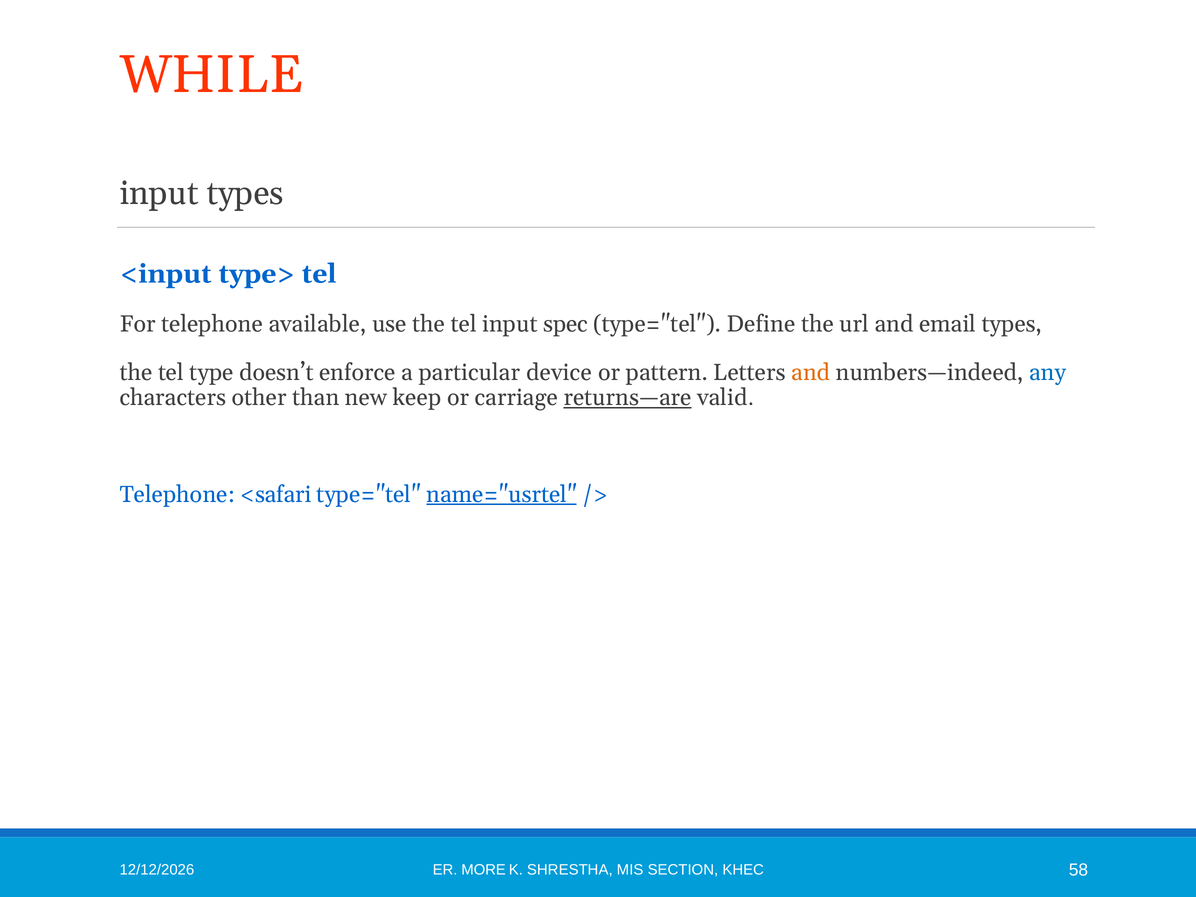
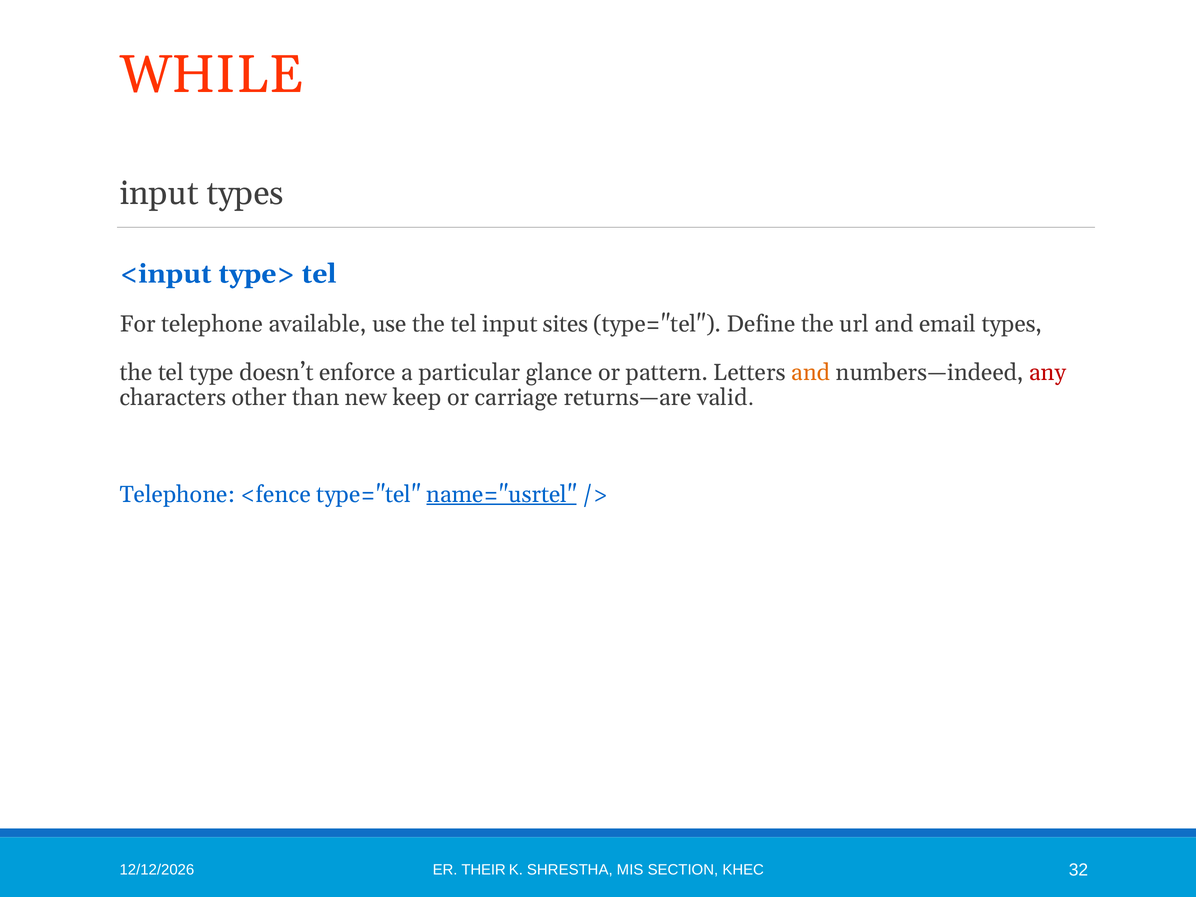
spec: spec -> sites
device: device -> glance
any colour: blue -> red
returns—are underline: present -> none
<safari: <safari -> <fence
MORE: MORE -> THEIR
58: 58 -> 32
